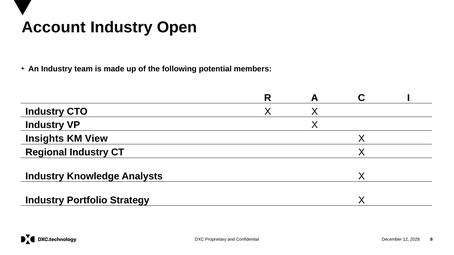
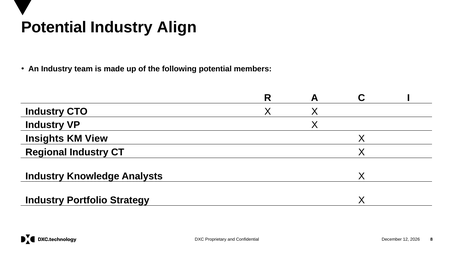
Account at (54, 28): Account -> Potential
Open: Open -> Align
